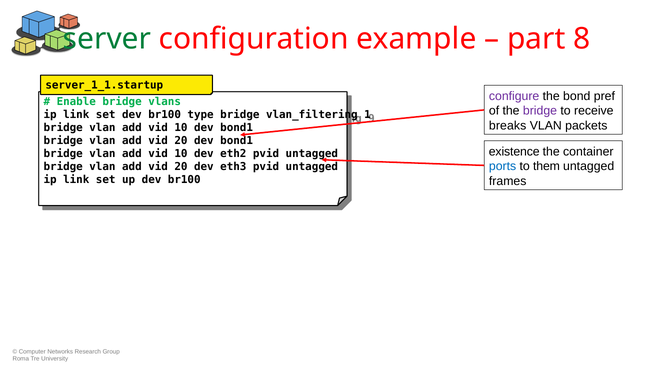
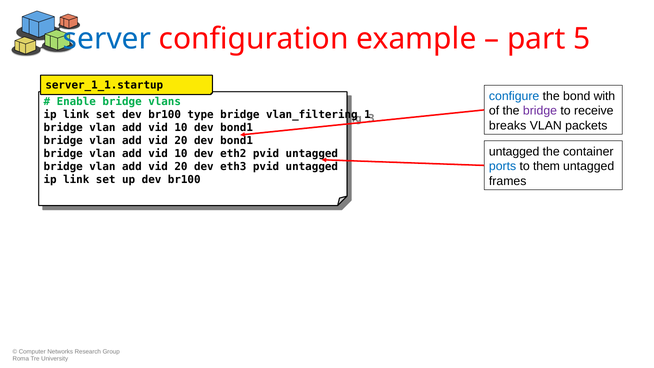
server colour: green -> blue
8: 8 -> 5
configure colour: purple -> blue
pref: pref -> with
9: 9 -> 3
existence at (514, 152): existence -> untagged
